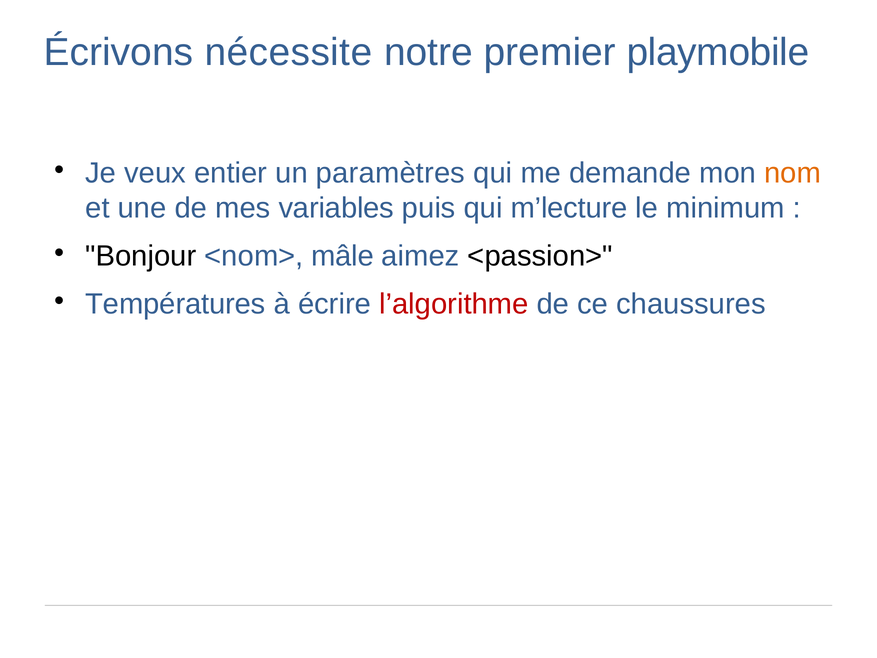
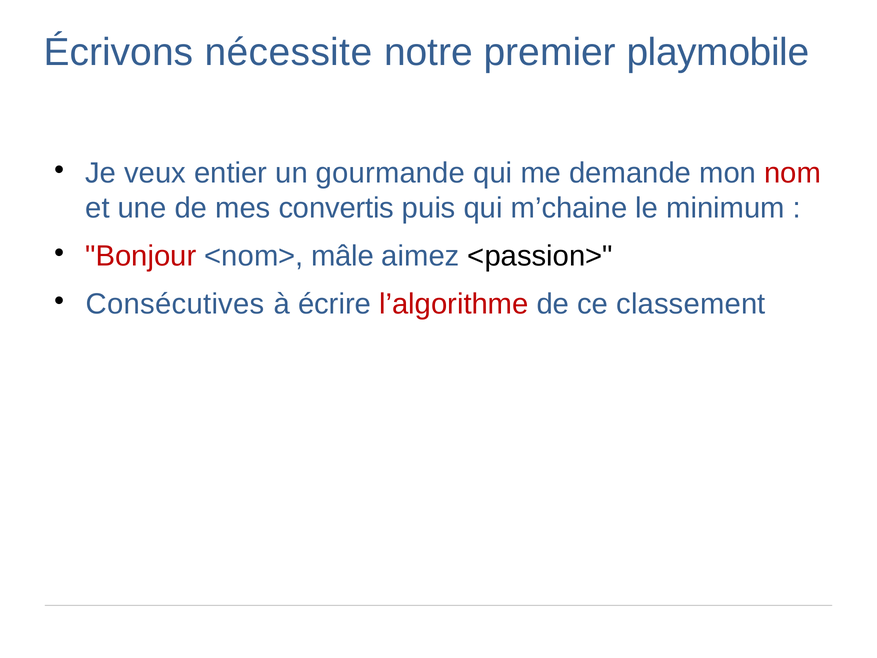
paramètres: paramètres -> gourmande
nom colour: orange -> red
variables: variables -> convertis
m’lecture: m’lecture -> m’chaine
Bonjour colour: black -> red
Températures: Températures -> Consécutives
chaussures: chaussures -> classement
